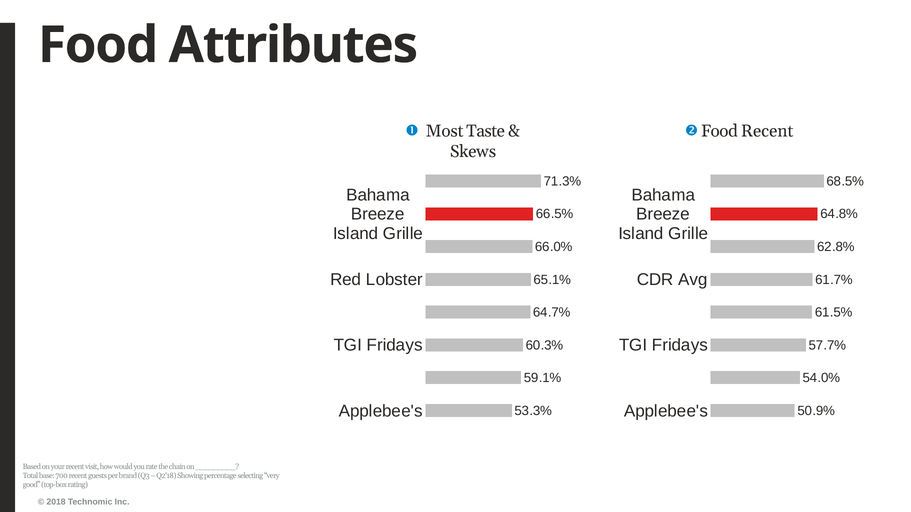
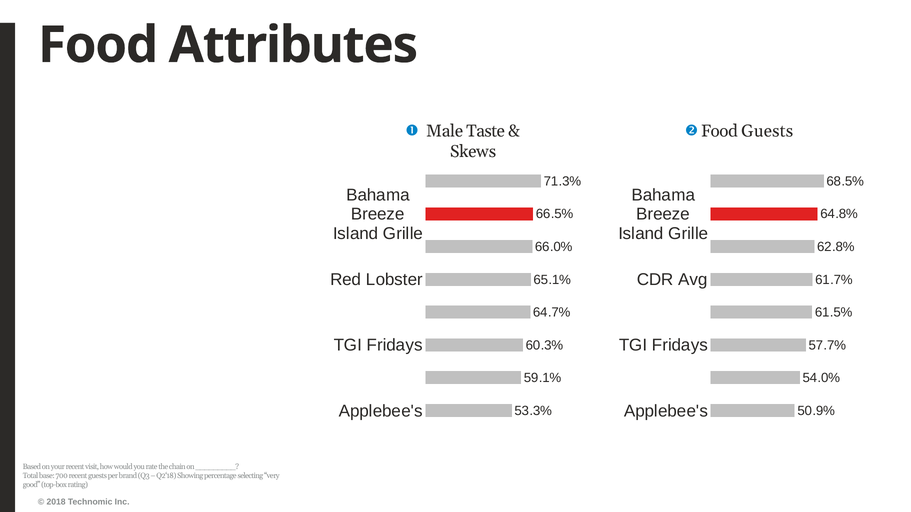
Most: Most -> Male
Food Recent: Recent -> Guests
